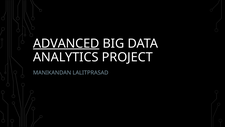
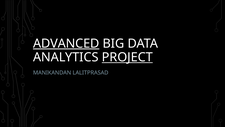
PROJECT underline: none -> present
